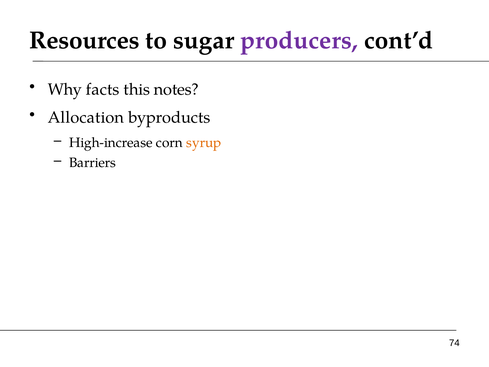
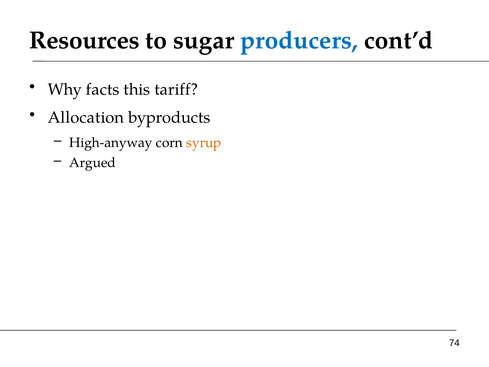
producers colour: purple -> blue
notes: notes -> tariff
High-increase: High-increase -> High-anyway
Barriers: Barriers -> Argued
